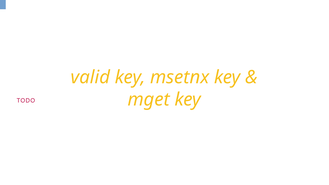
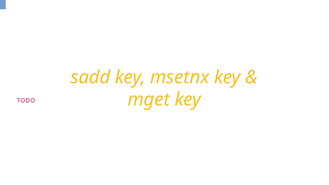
valid: valid -> sadd
